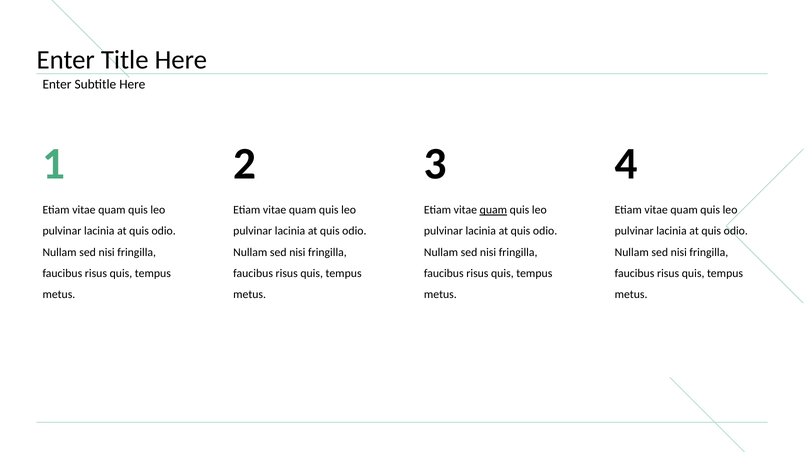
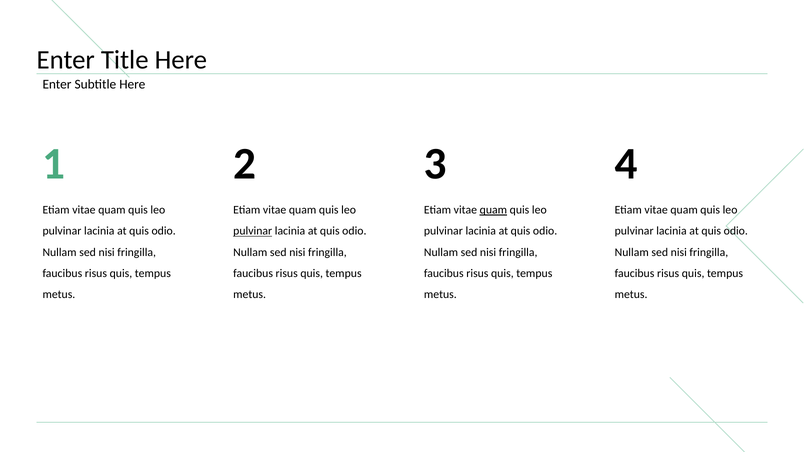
pulvinar at (253, 231) underline: none -> present
